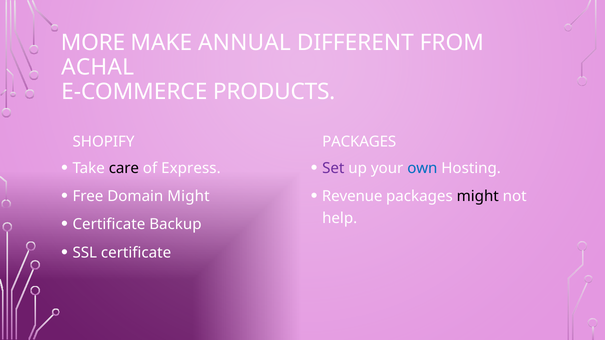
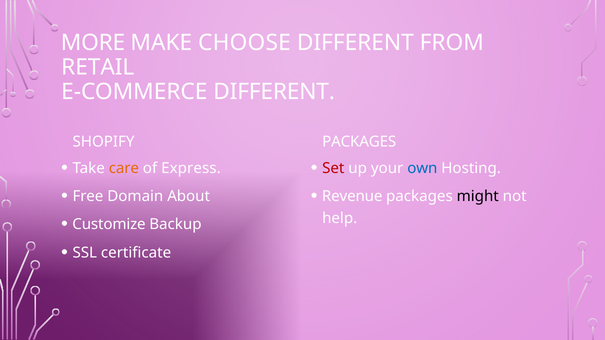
ANNUAL: ANNUAL -> CHOOSE
ACHAL: ACHAL -> RETAIL
E-COMMERCE PRODUCTS: PRODUCTS -> DIFFERENT
care colour: black -> orange
Set colour: purple -> red
Domain Might: Might -> About
Certificate at (109, 225): Certificate -> Customize
